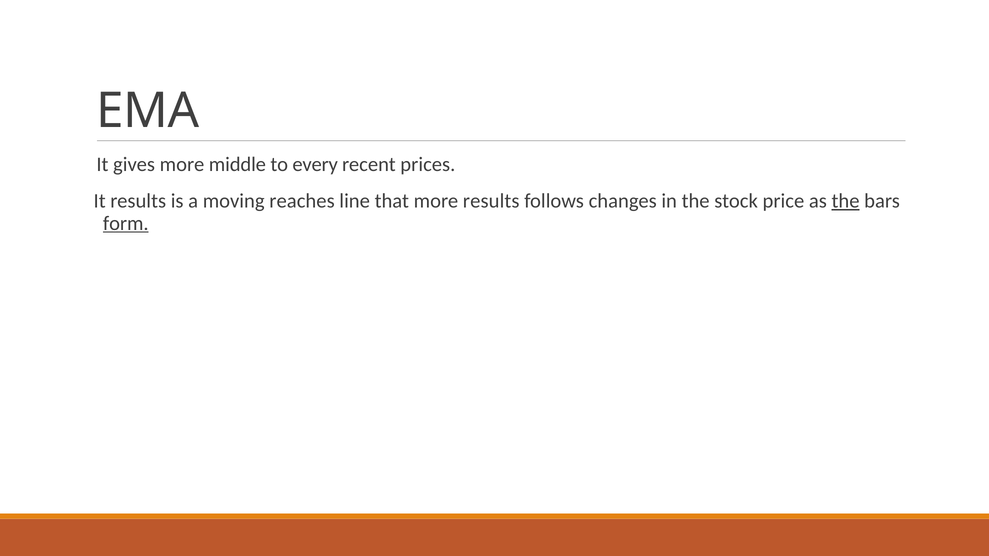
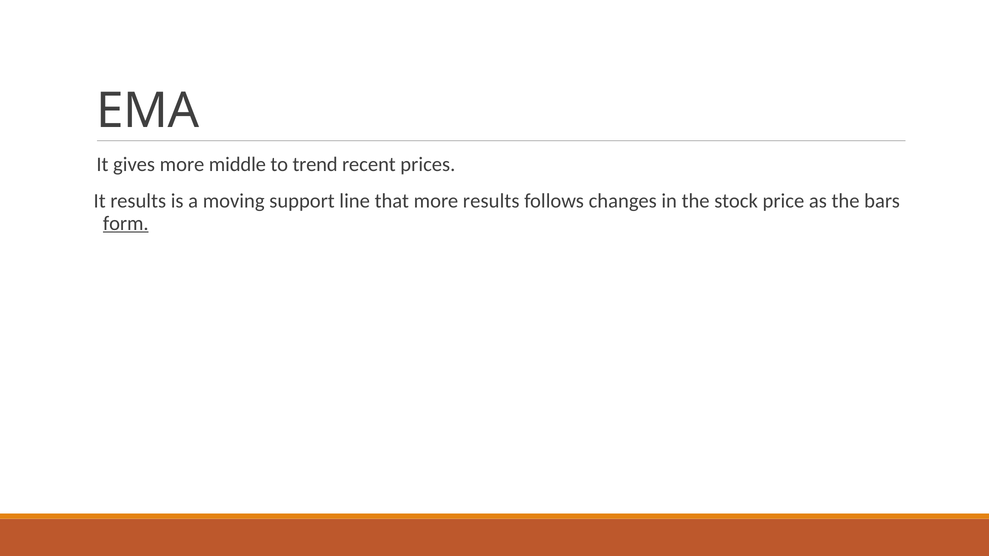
every: every -> trend
reaches: reaches -> support
the at (846, 201) underline: present -> none
